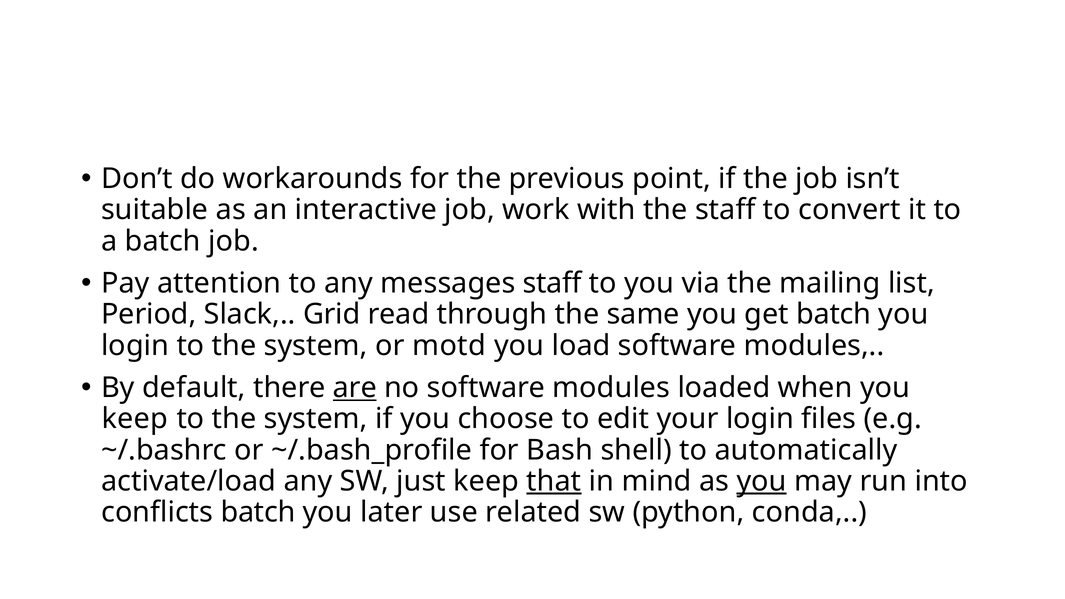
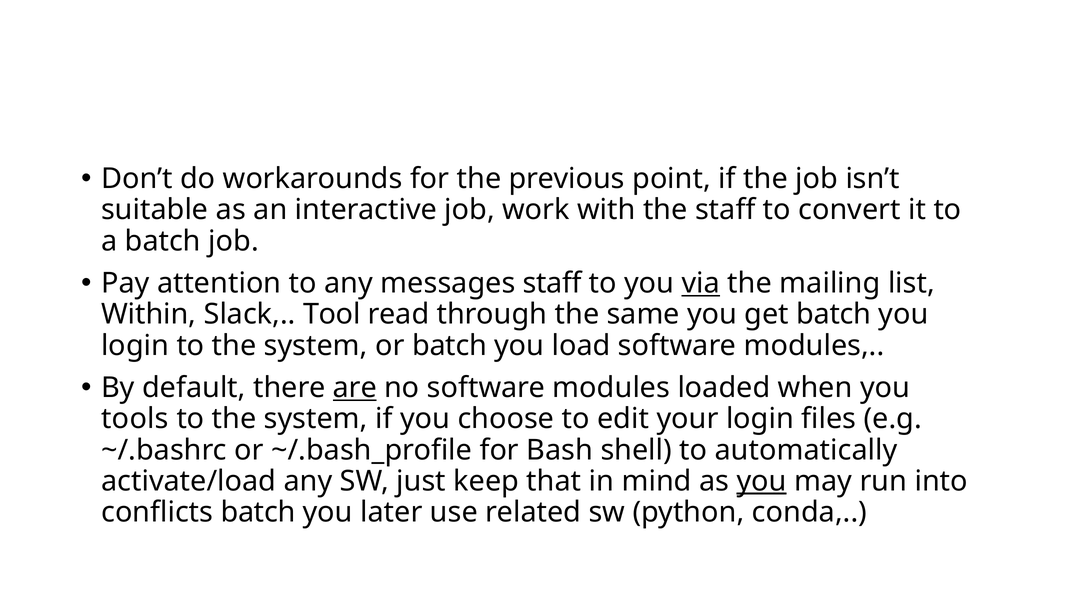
via underline: none -> present
Period: Period -> Within
Grid: Grid -> Tool
or motd: motd -> batch
keep at (135, 419): keep -> tools
that underline: present -> none
